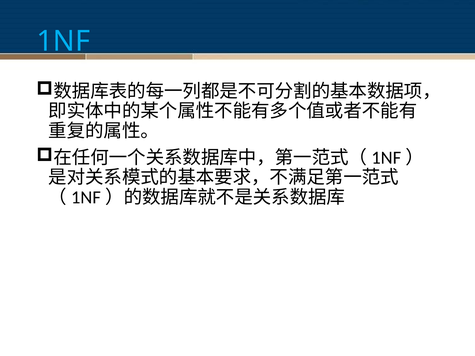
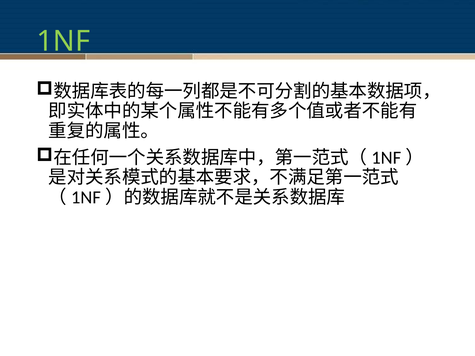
1NF colour: light blue -> light green
